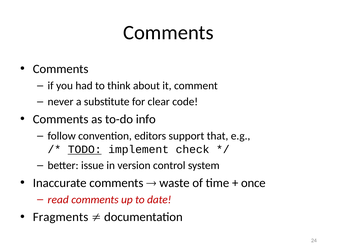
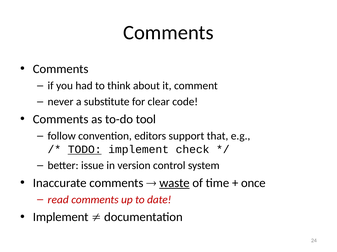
info: info -> tool
waste underline: none -> present
Fragments at (61, 218): Fragments -> Implement
